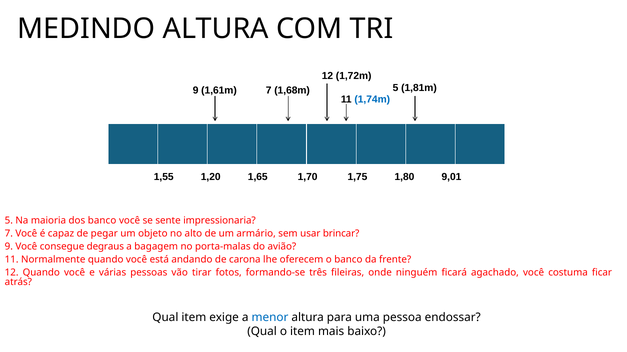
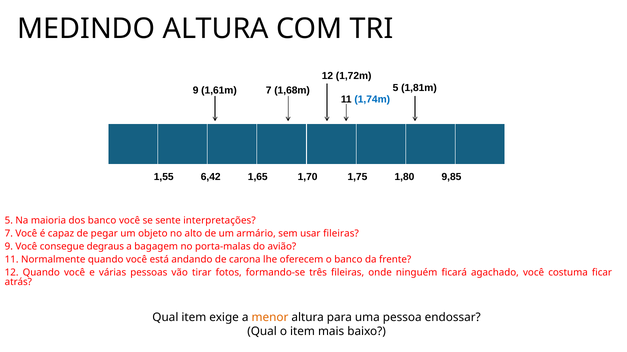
1,20: 1,20 -> 6,42
9,01: 9,01 -> 9,85
impressionaria: impressionaria -> interpretações
usar brincar: brincar -> fileiras
menor colour: blue -> orange
